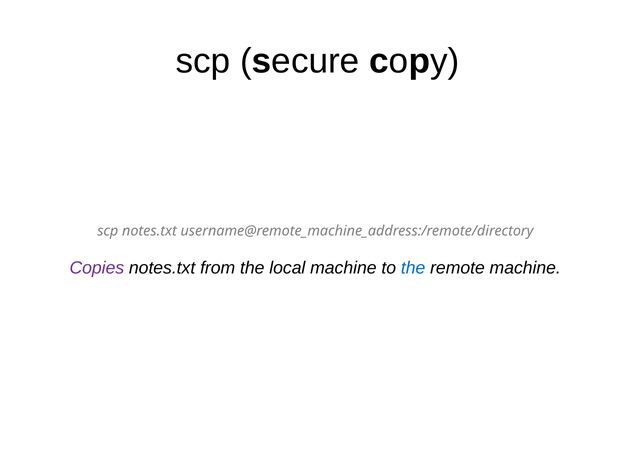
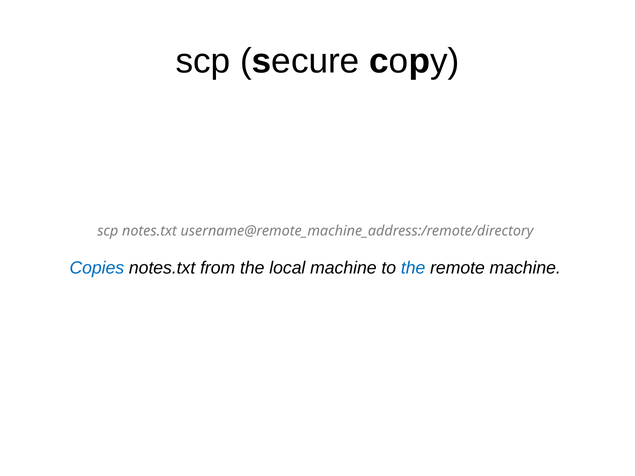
Copies colour: purple -> blue
